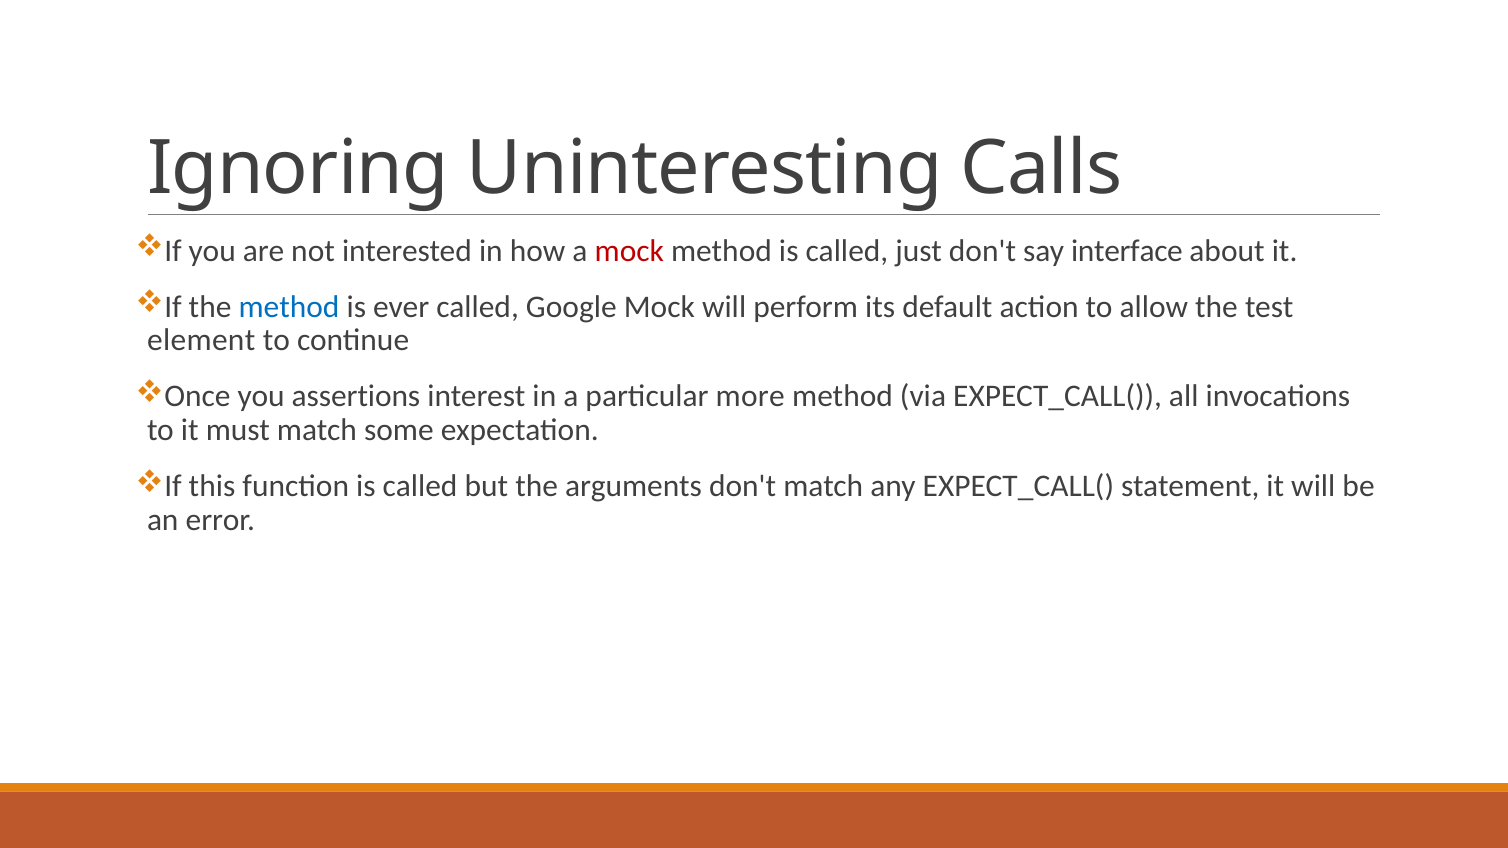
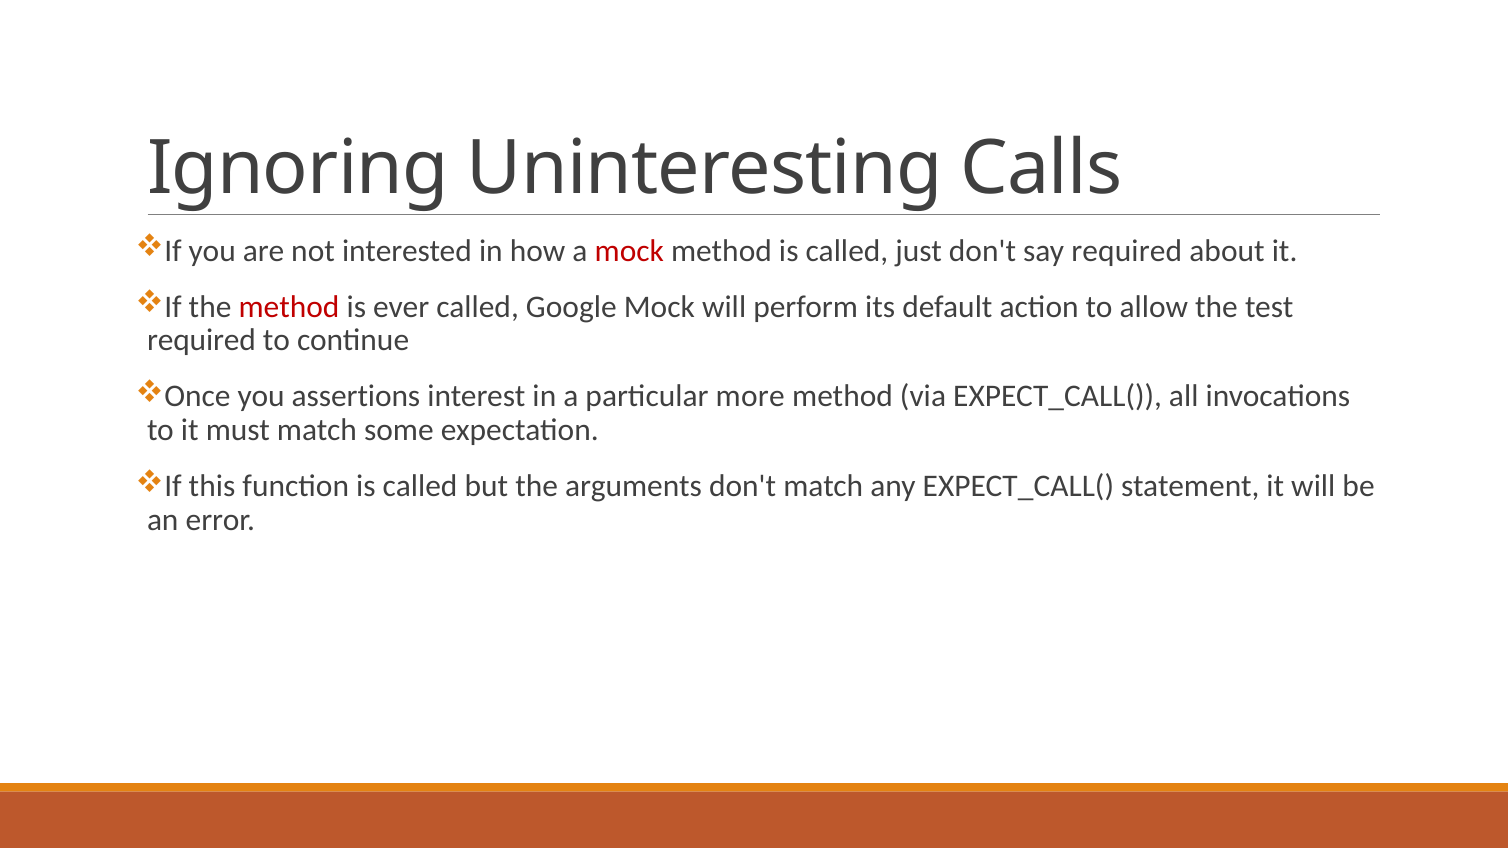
say interface: interface -> required
method at (289, 307) colour: blue -> red
element at (201, 341): element -> required
